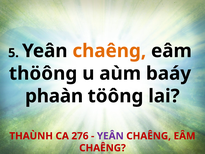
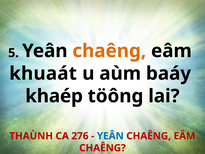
thöông: thöông -> khuaát
phaàn: phaàn -> khaép
YEÂN at (110, 136) colour: purple -> blue
